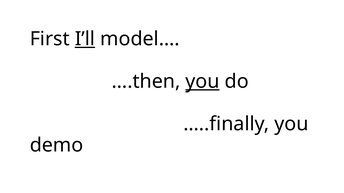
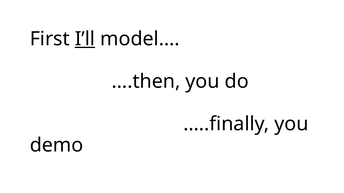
you at (203, 82) underline: present -> none
